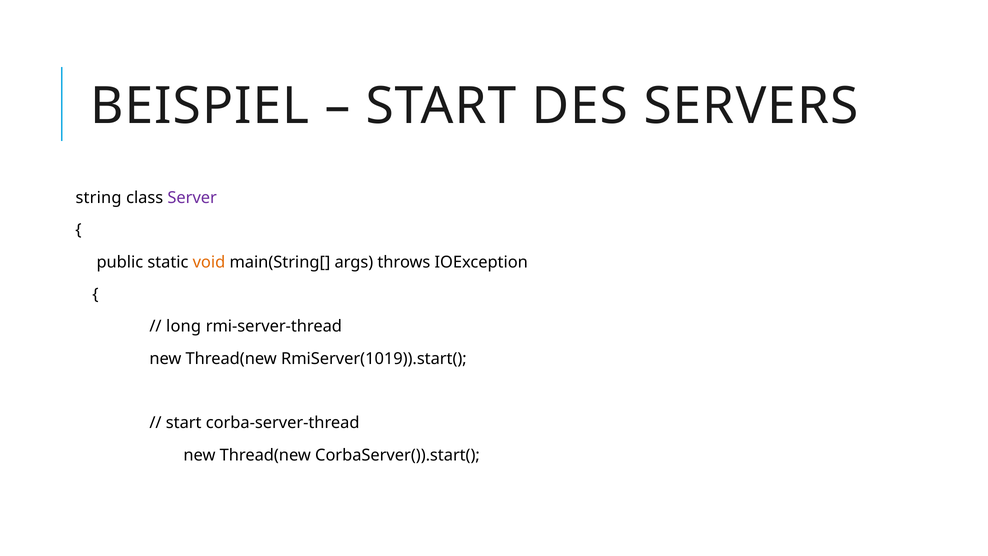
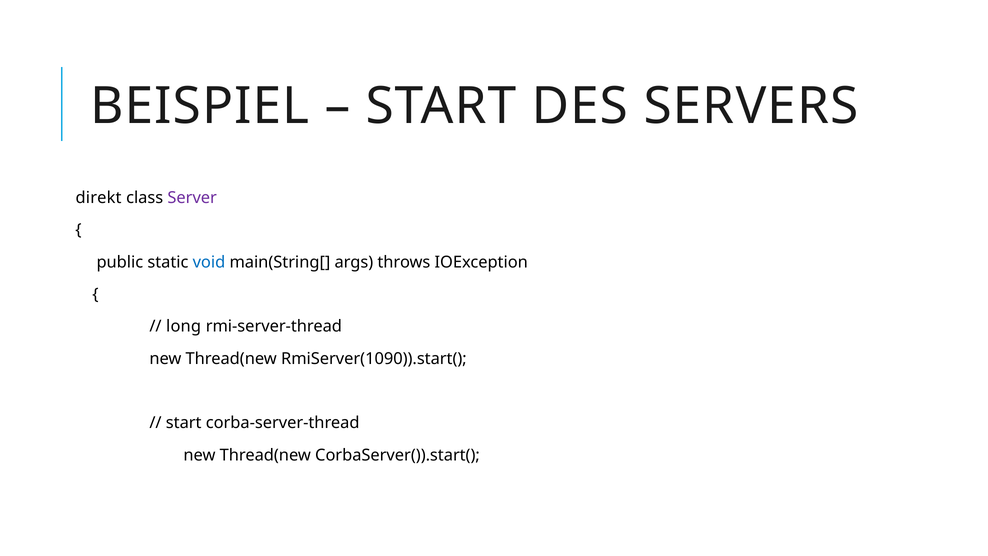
string: string -> direkt
void colour: orange -> blue
RmiServer(1019)).start(: RmiServer(1019)).start( -> RmiServer(1090)).start(
